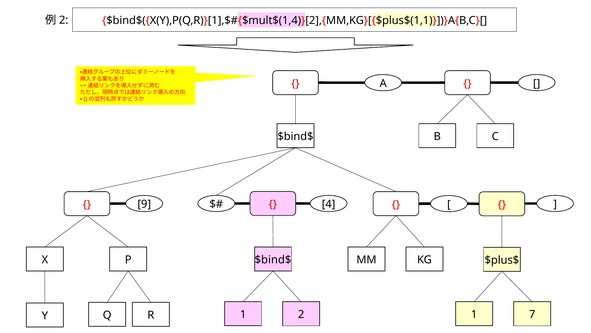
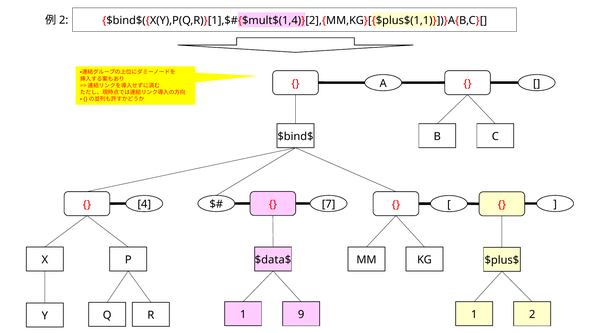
4: 4 -> 7
9: 9 -> 4
$bind$ at (273, 259): $bind$ -> $data$
2: 2 -> 9
7: 7 -> 2
